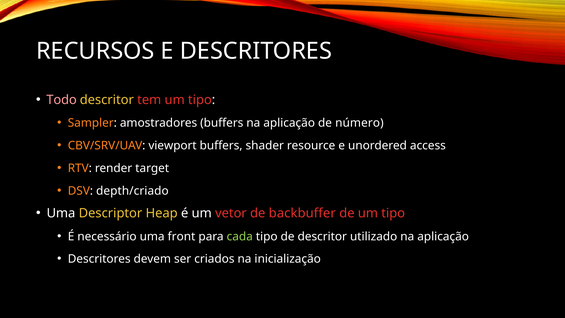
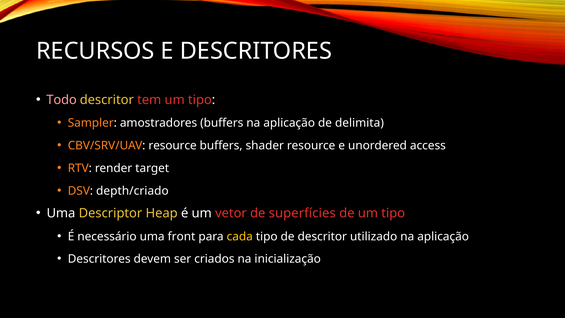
número: número -> delimita
CBV/SRV/UAV viewport: viewport -> resource
backbuffer: backbuffer -> superfícies
cada colour: light green -> yellow
